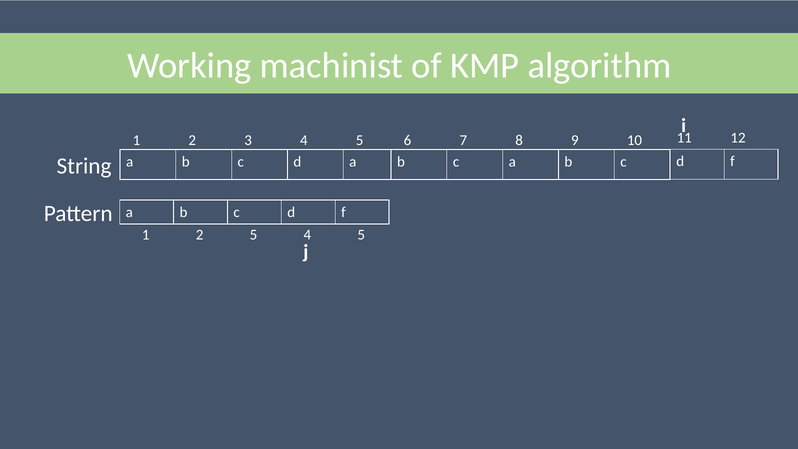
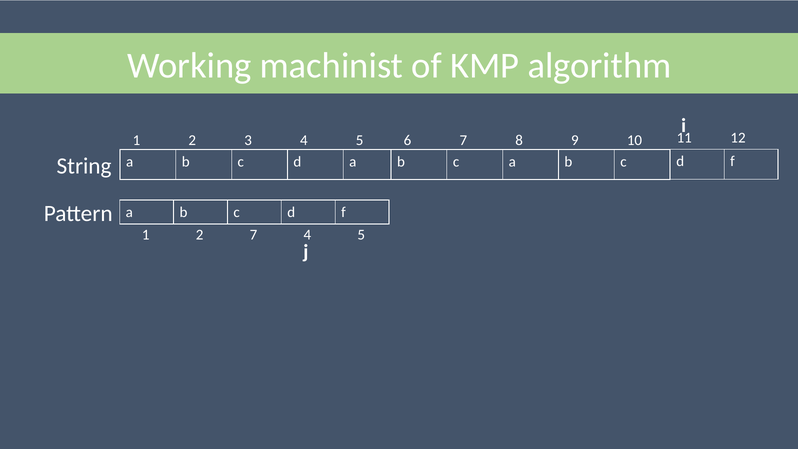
2 5: 5 -> 7
